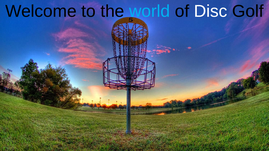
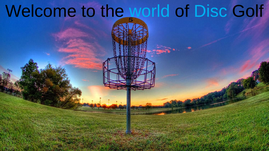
Disc colour: white -> light blue
